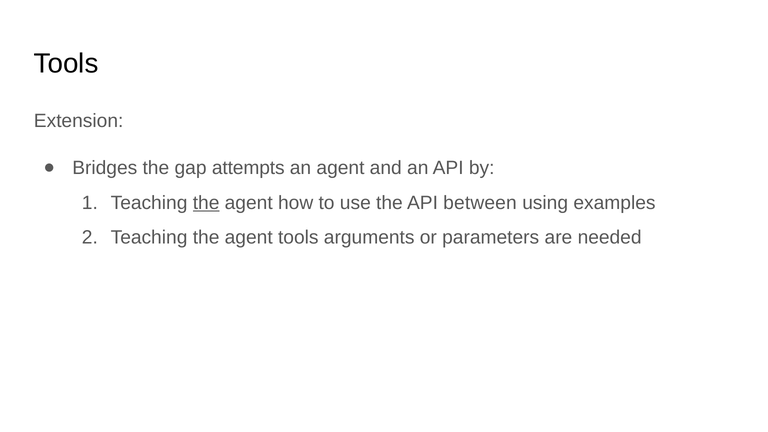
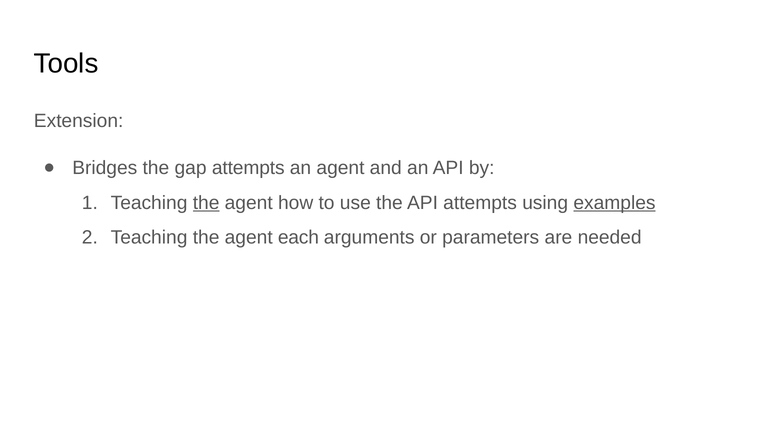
API between: between -> attempts
examples underline: none -> present
agent tools: tools -> each
